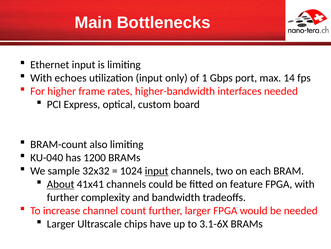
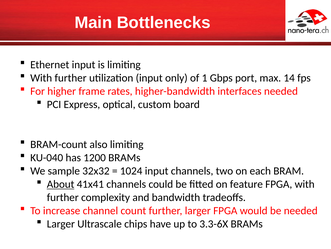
echoes at (71, 78): echoes -> further
input at (157, 170) underline: present -> none
3.1-6X: 3.1-6X -> 3.3-6X
